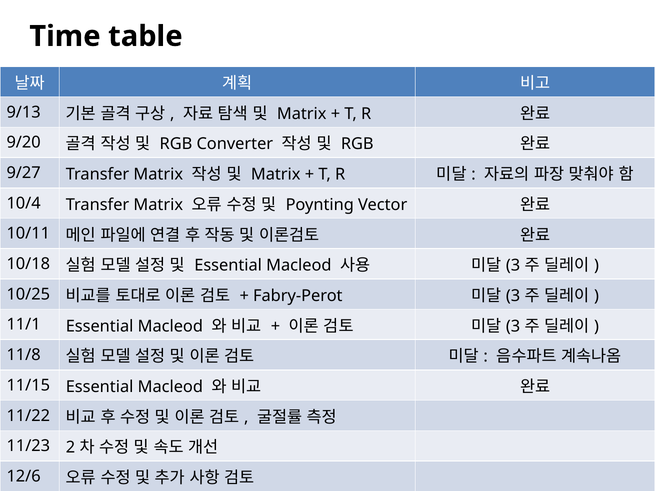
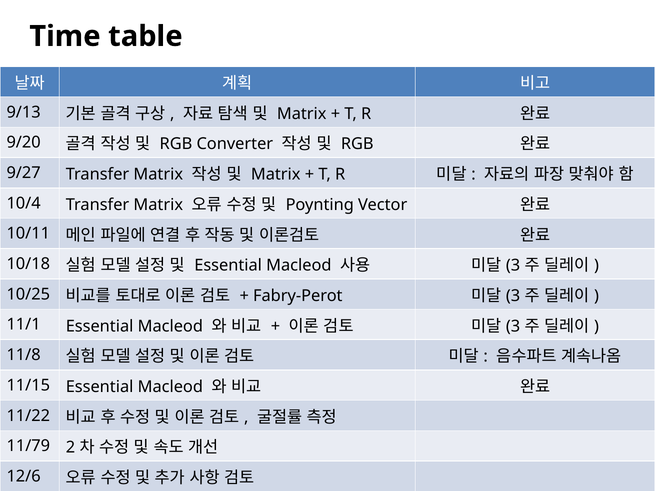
11/23: 11/23 -> 11/79
